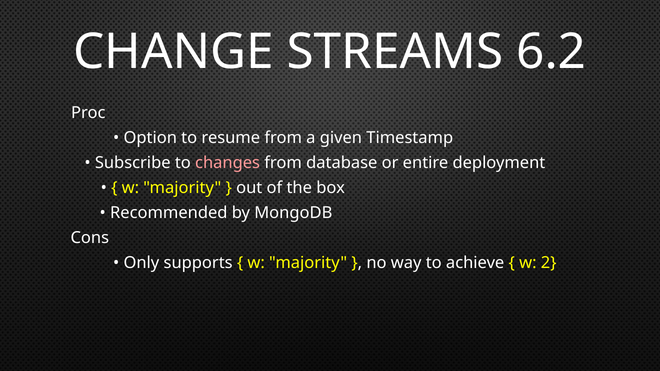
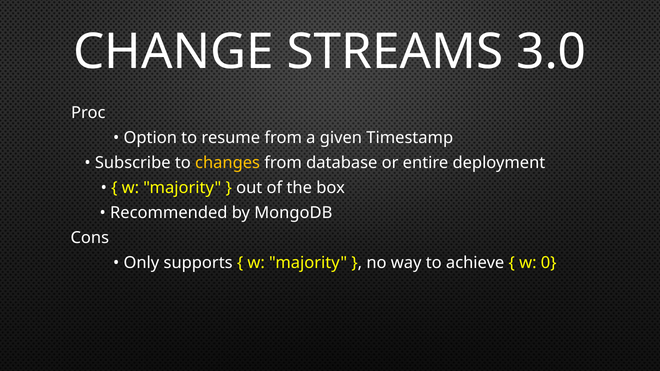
6.2: 6.2 -> 3.0
changes colour: pink -> yellow
2: 2 -> 0
